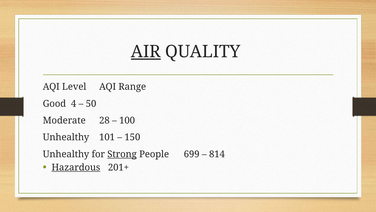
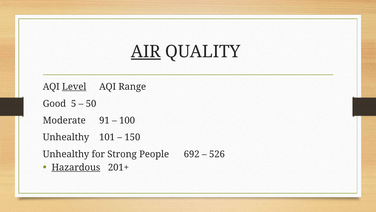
Level underline: none -> present
4: 4 -> 5
28: 28 -> 91
Strong underline: present -> none
699: 699 -> 692
814: 814 -> 526
